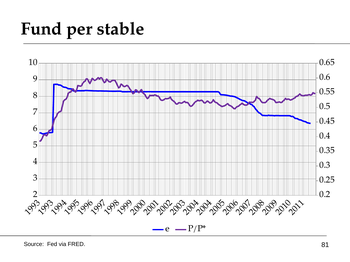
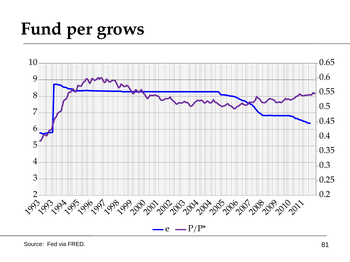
stable: stable -> grows
